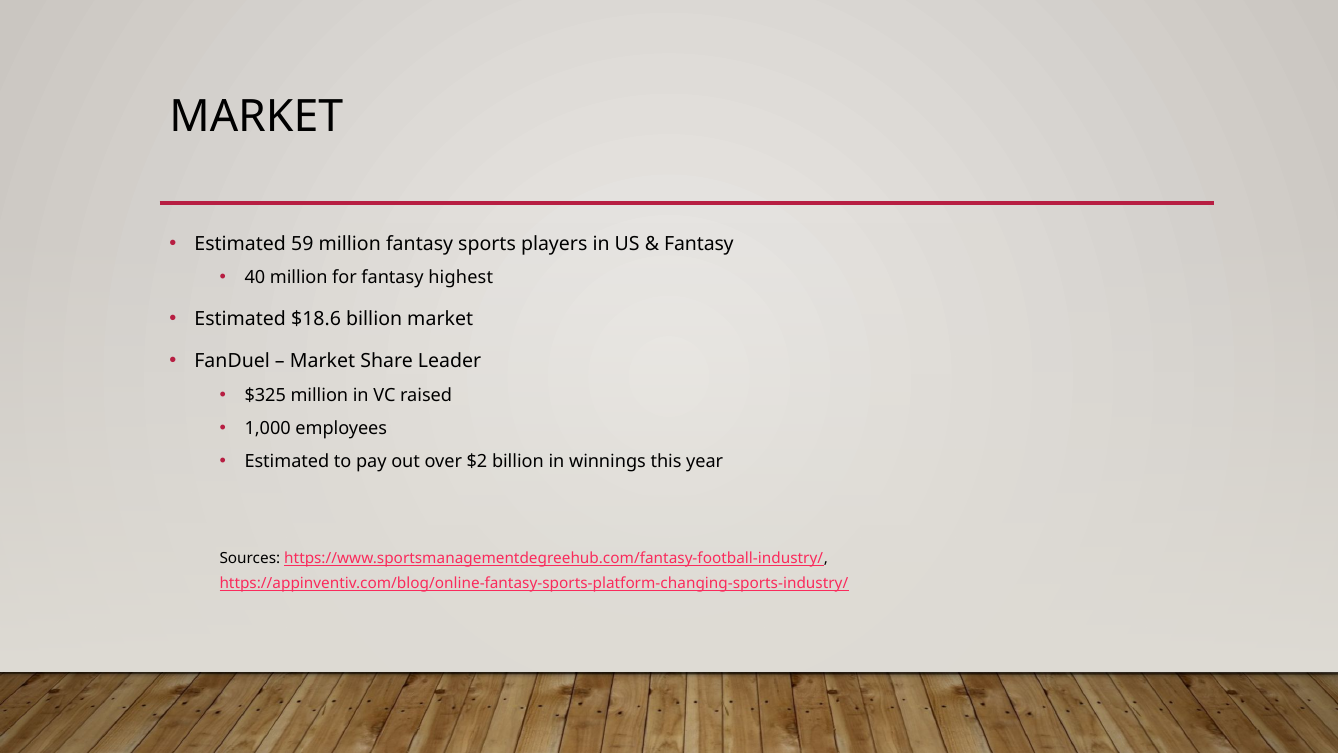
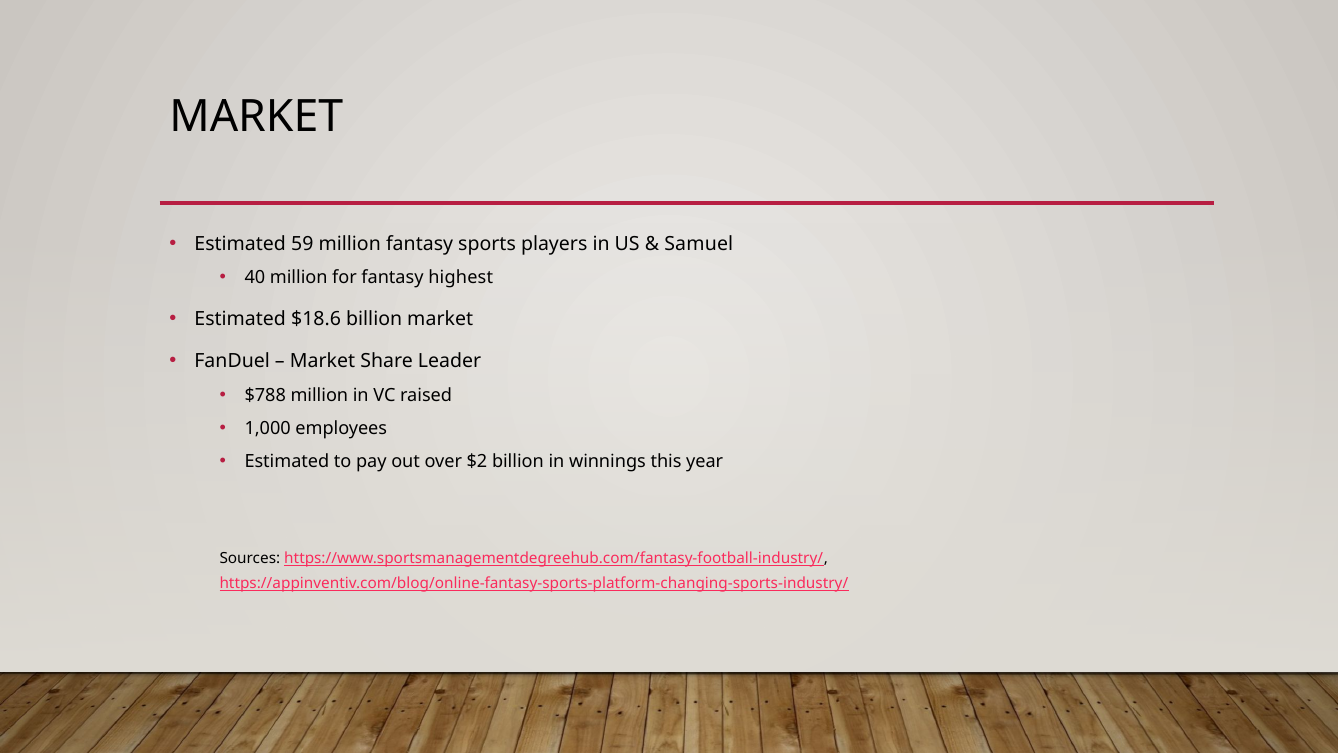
Fantasy at (699, 244): Fantasy -> Samuel
$325: $325 -> $788
